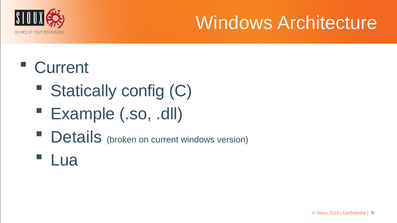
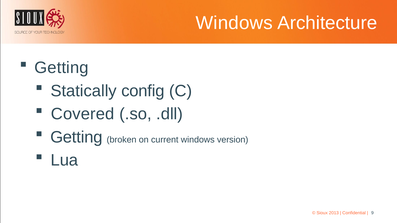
Current at (62, 68): Current -> Getting
Example: Example -> Covered
Details at (76, 137): Details -> Getting
